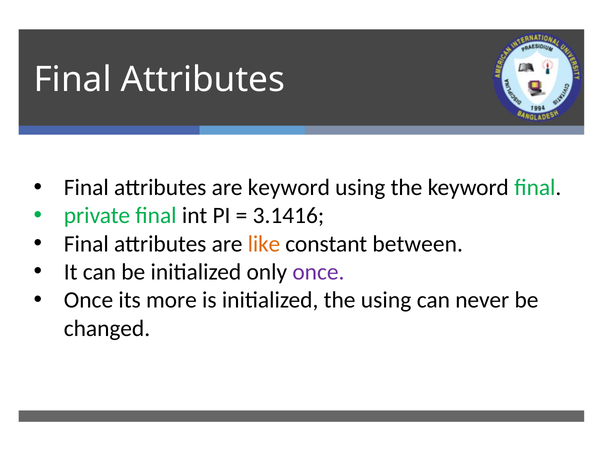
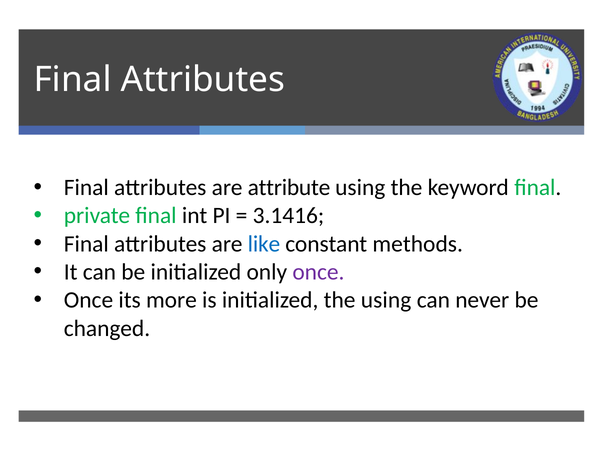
are keyword: keyword -> attribute
like colour: orange -> blue
between: between -> methods
